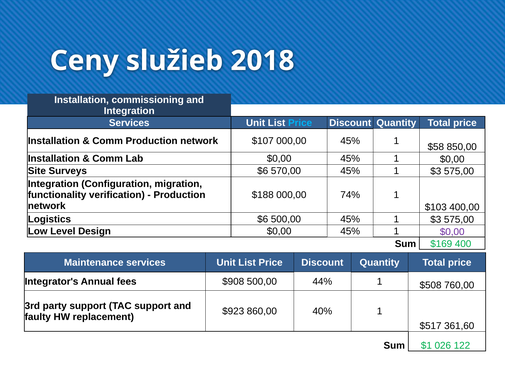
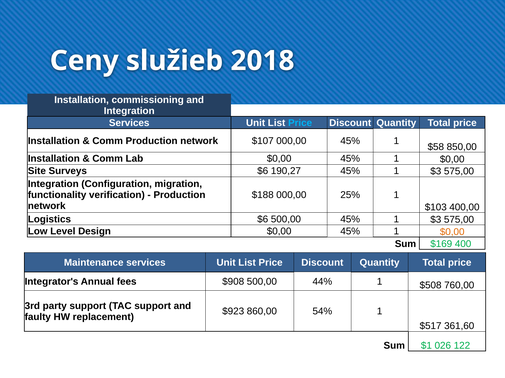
570,00: 570,00 -> 190,27
74%: 74% -> 25%
$0,00 at (452, 232) colour: purple -> orange
40%: 40% -> 54%
